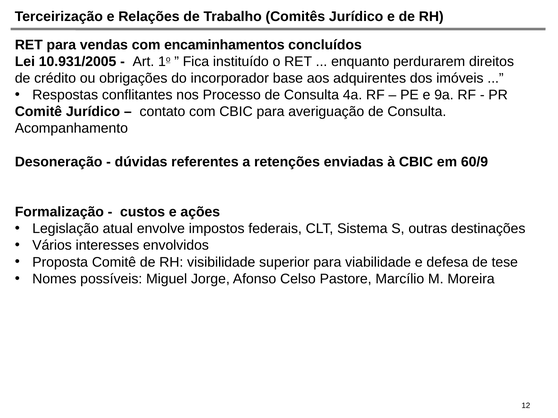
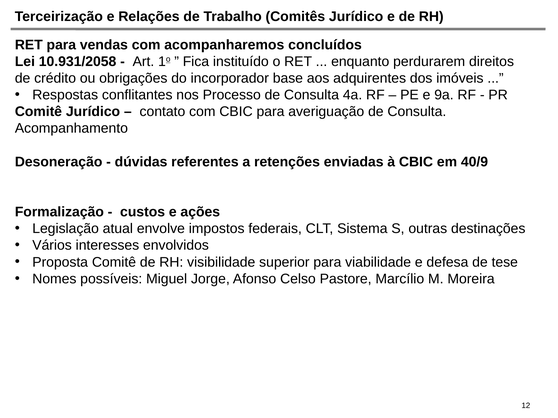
encaminhamentos: encaminhamentos -> acompanharemos
10.931/2005: 10.931/2005 -> 10.931/2058
60/9: 60/9 -> 40/9
